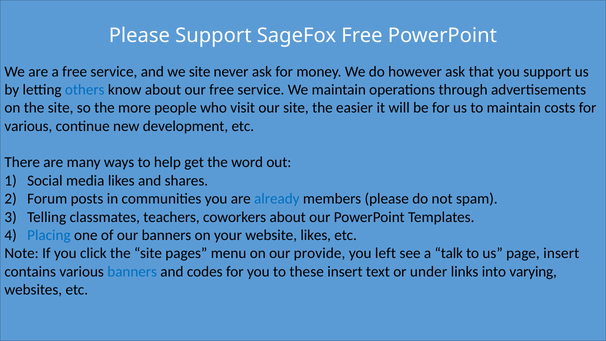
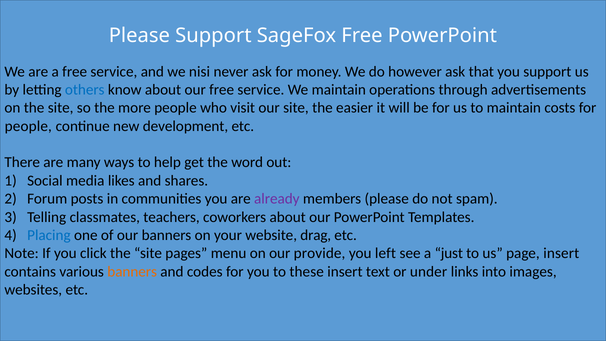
we site: site -> nisi
various at (28, 126): various -> people
already colour: blue -> purple
website likes: likes -> drag
talk: talk -> just
banners at (132, 271) colour: blue -> orange
varying: varying -> images
